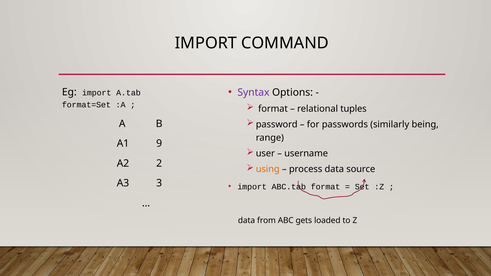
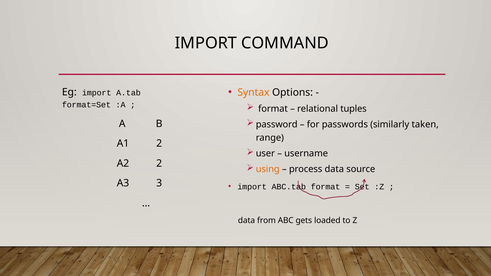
Syntax colour: purple -> orange
being: being -> taken
A1 9: 9 -> 2
